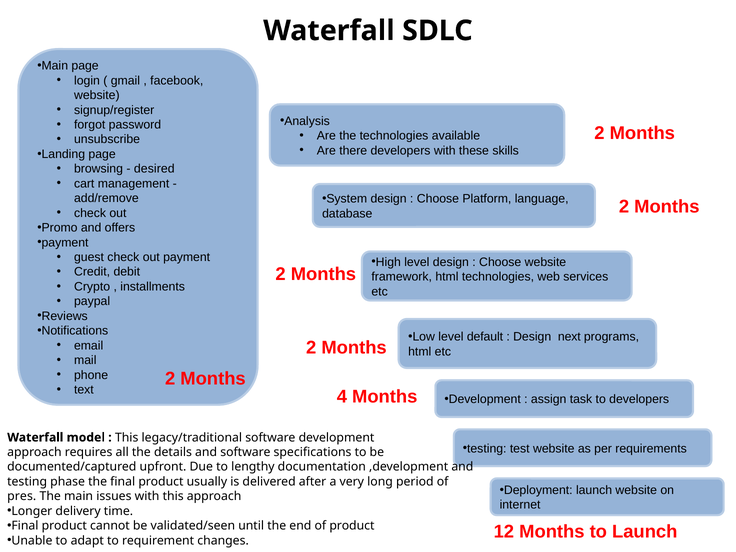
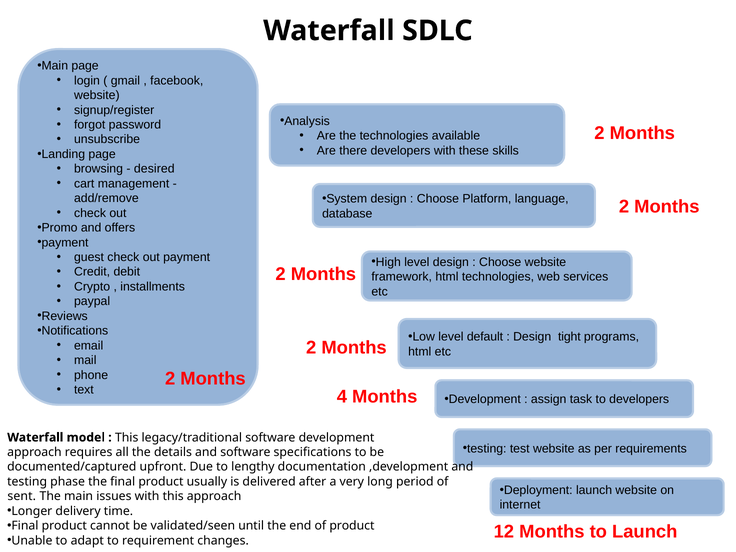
next: next -> tight
pres: pres -> sent
